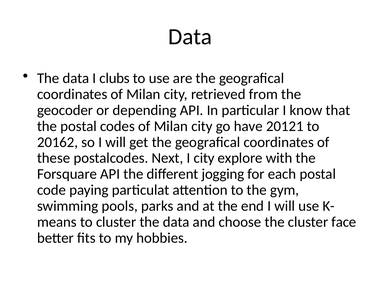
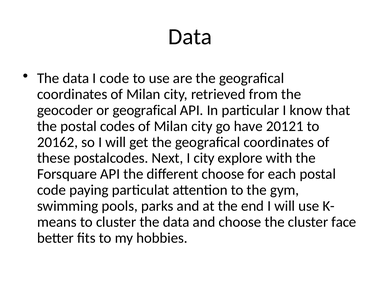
I clubs: clubs -> code
or depending: depending -> geografical
different jogging: jogging -> choose
